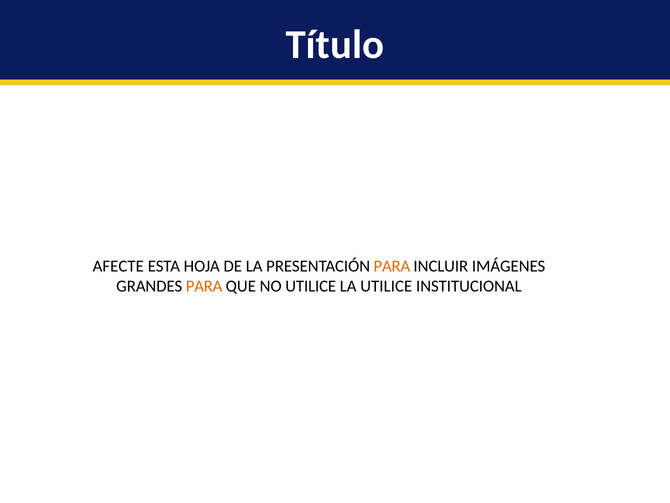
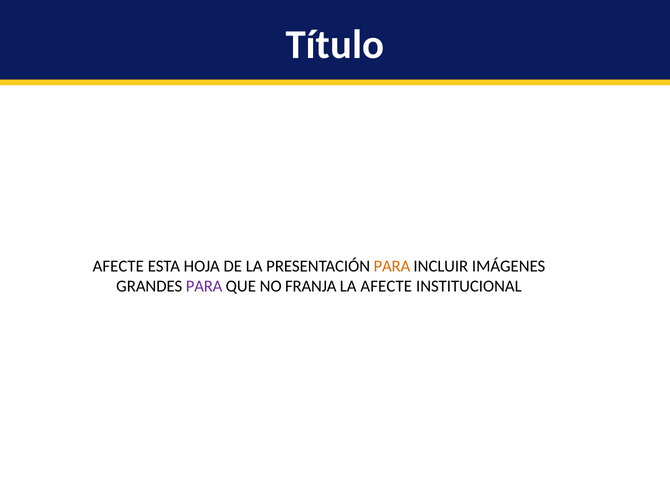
PARA at (204, 286) colour: orange -> purple
NO UTILICE: UTILICE -> FRANJA
LA UTILICE: UTILICE -> AFECTE
